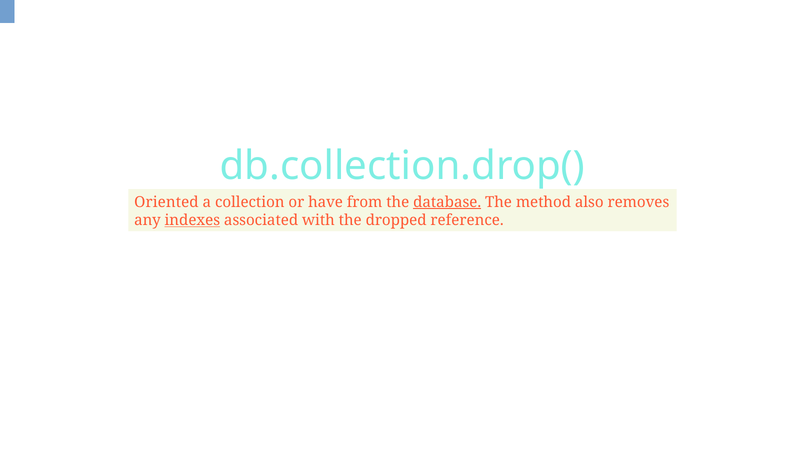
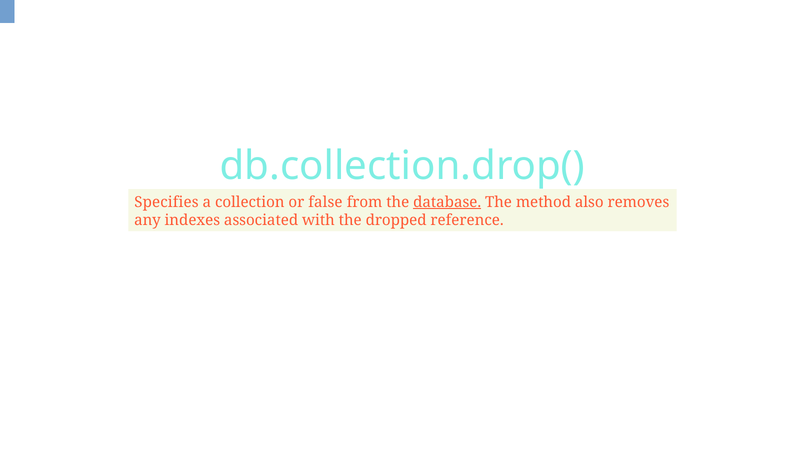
Oriented: Oriented -> Specifies
have: have -> false
indexes underline: present -> none
